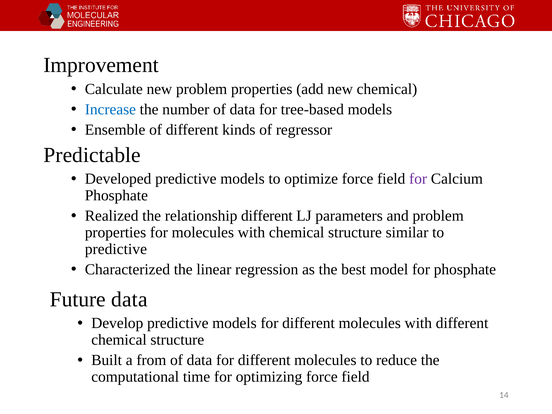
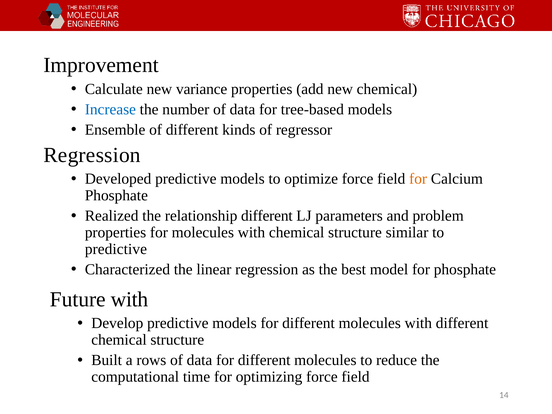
new problem: problem -> variance
Predictable at (92, 155): Predictable -> Regression
for at (418, 179) colour: purple -> orange
Future data: data -> with
from: from -> rows
